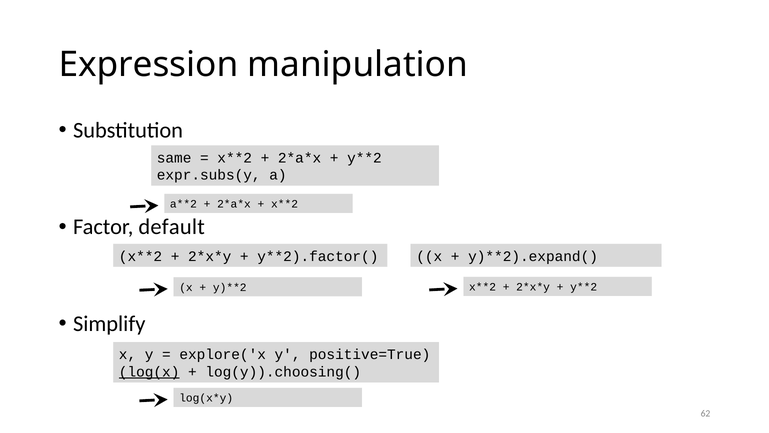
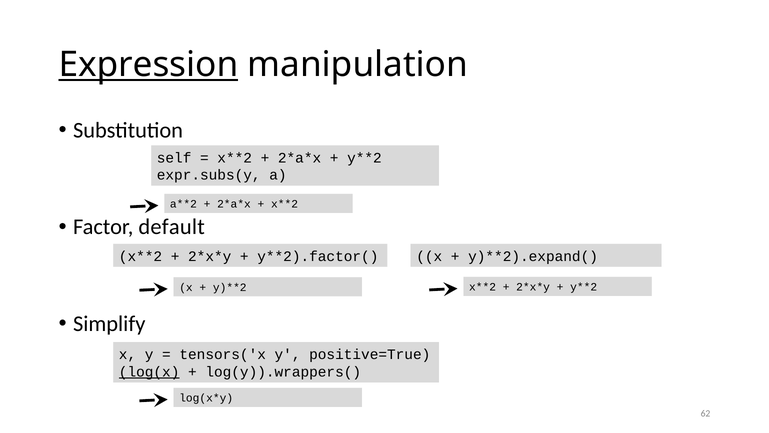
Expression underline: none -> present
same: same -> self
explore('x: explore('x -> tensors('x
log(y)).choosing(: log(y)).choosing( -> log(y)).wrappers(
